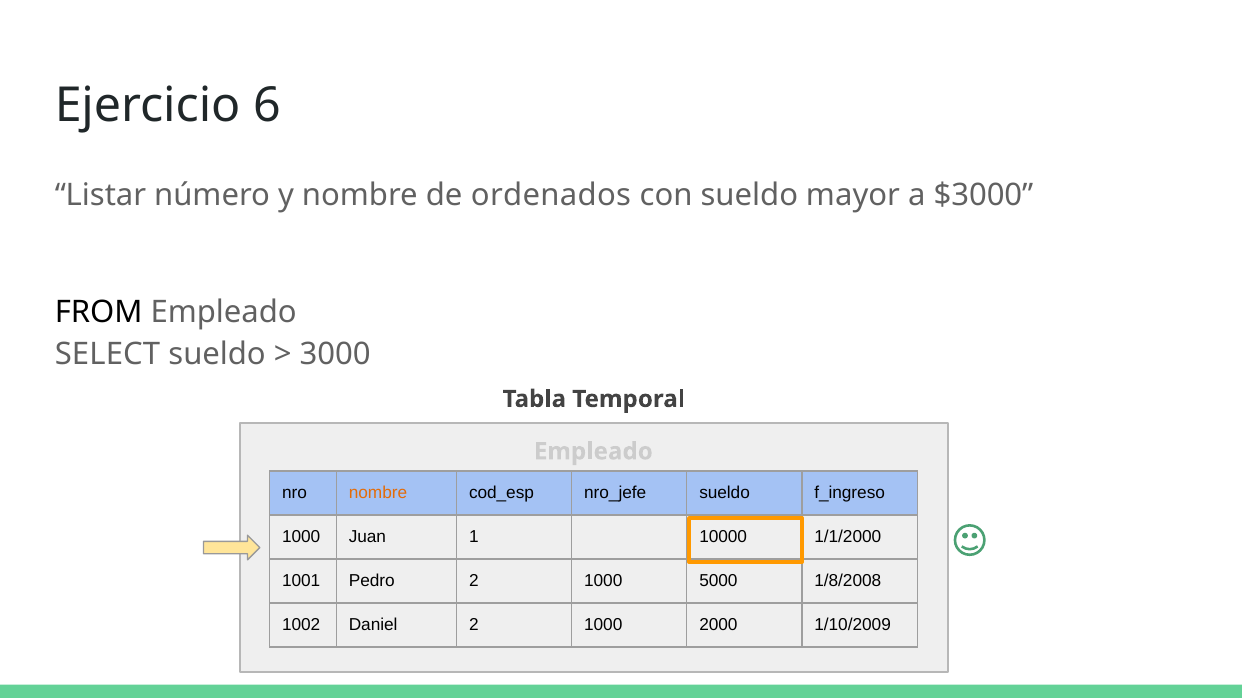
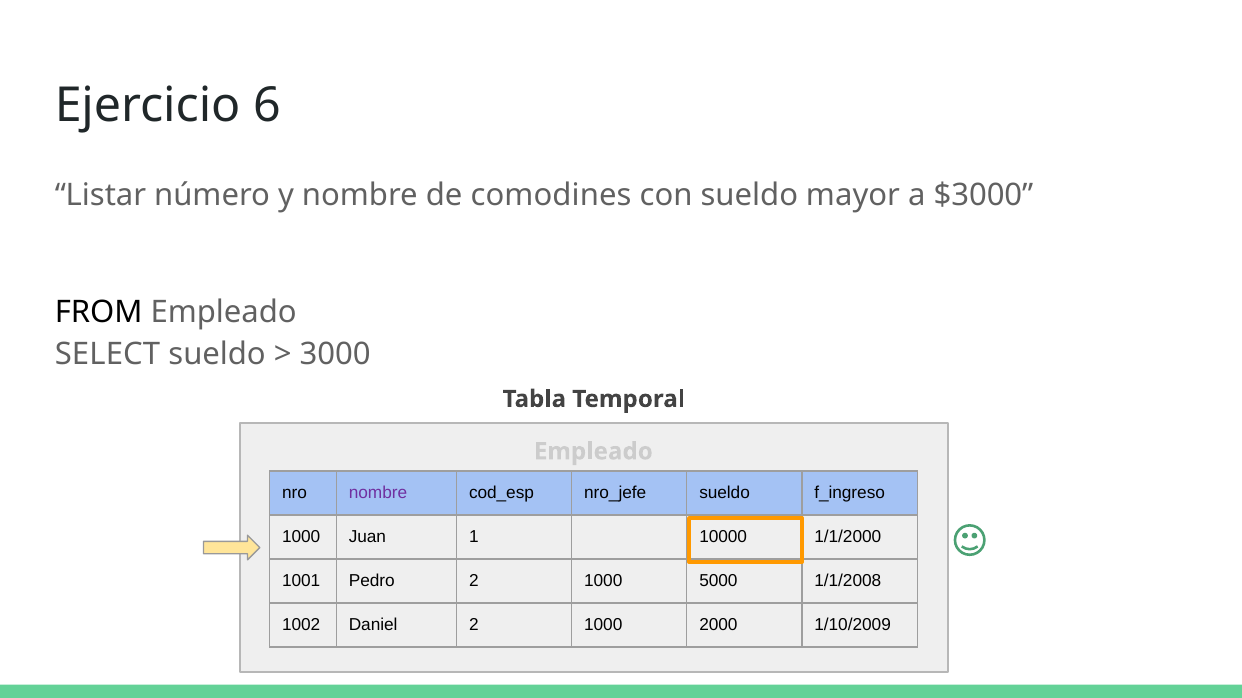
ordenados: ordenados -> comodines
nombre at (378, 494) colour: orange -> purple
1/8/2008: 1/8/2008 -> 1/1/2008
